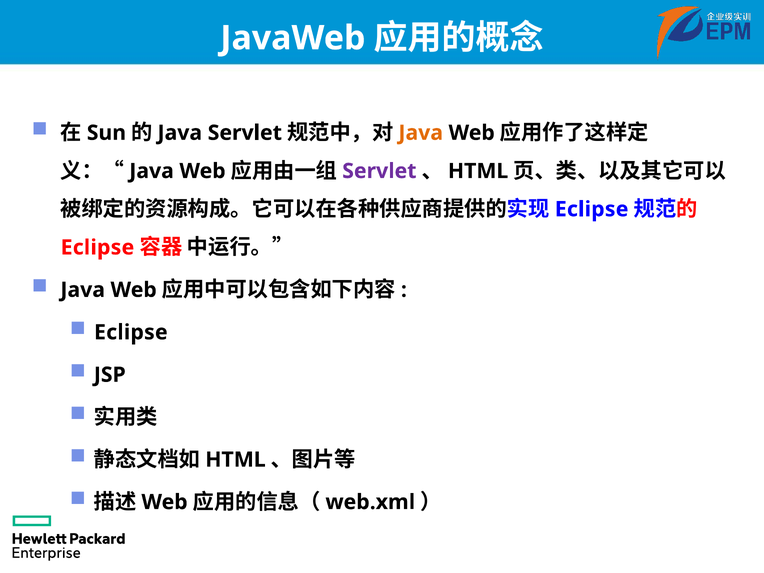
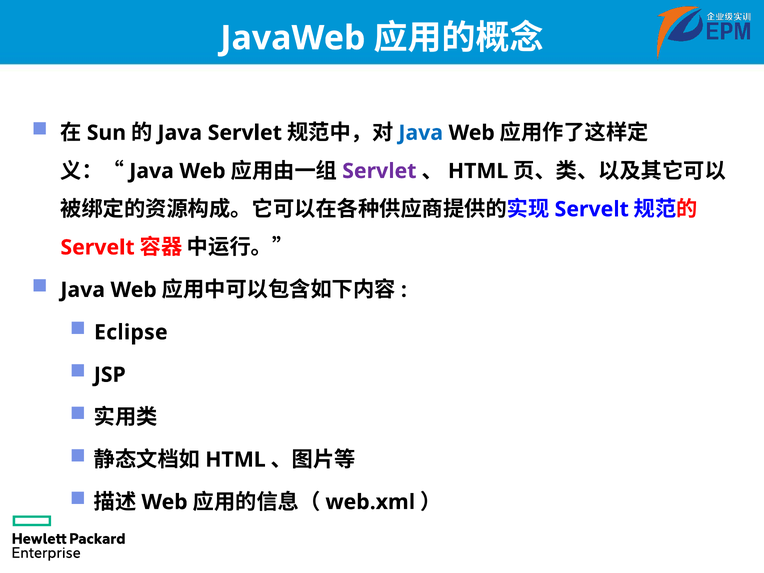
Java at (421, 133) colour: orange -> blue
Eclipse at (592, 209): Eclipse -> Servelt
Eclipse at (97, 247): Eclipse -> Servelt
